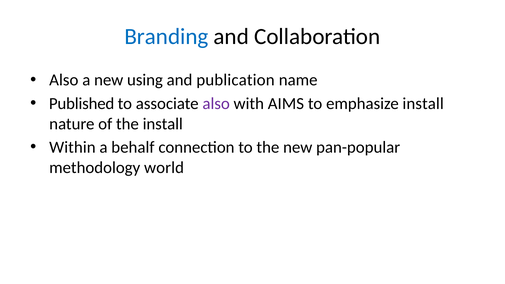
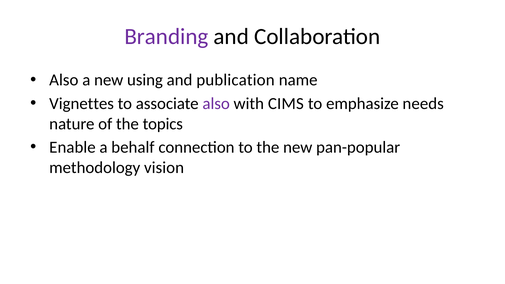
Branding colour: blue -> purple
Published: Published -> Vignettes
AIMS: AIMS -> CIMS
emphasize install: install -> needs
the install: install -> topics
Within: Within -> Enable
world: world -> vision
